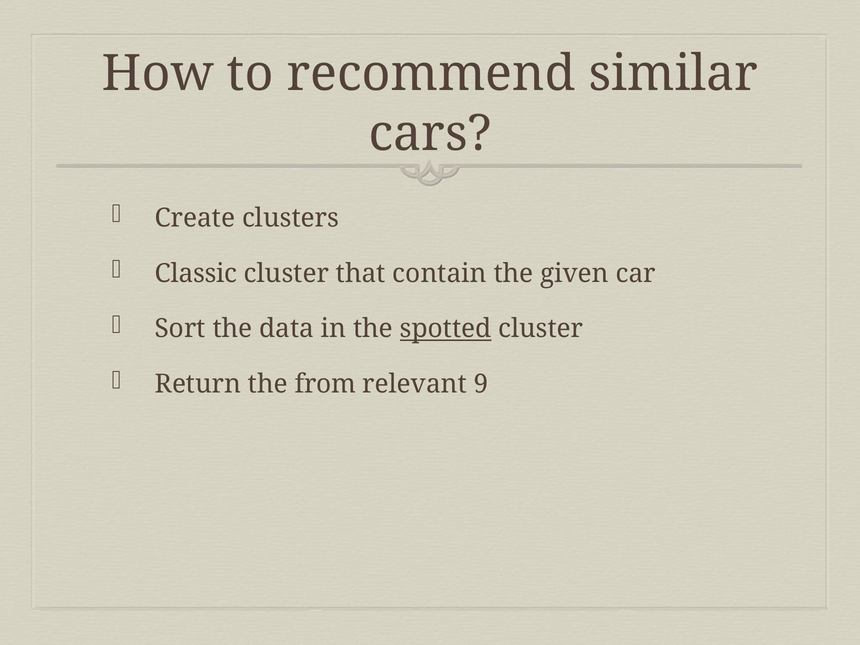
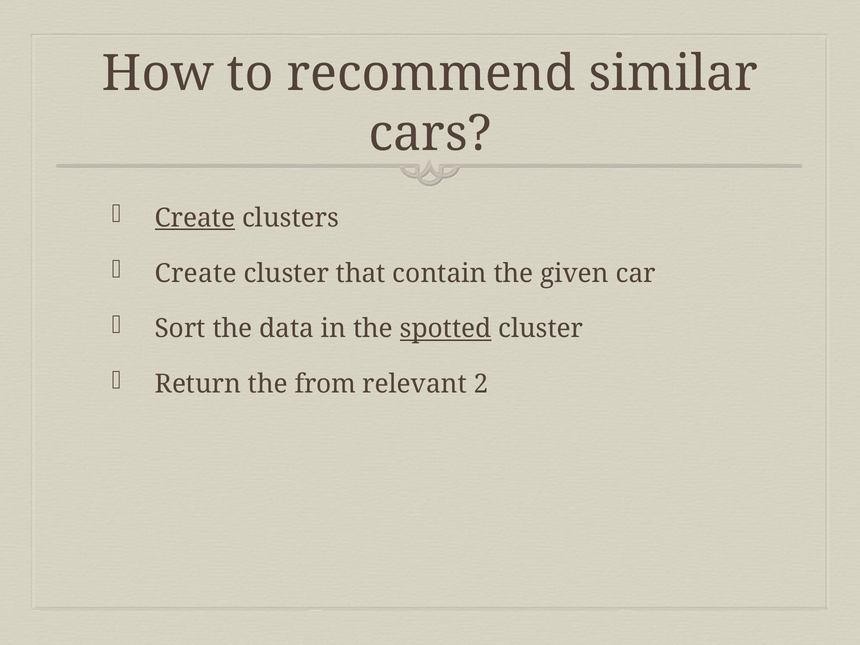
Create at (195, 218) underline: none -> present
Classic at (196, 273): Classic -> Create
9: 9 -> 2
